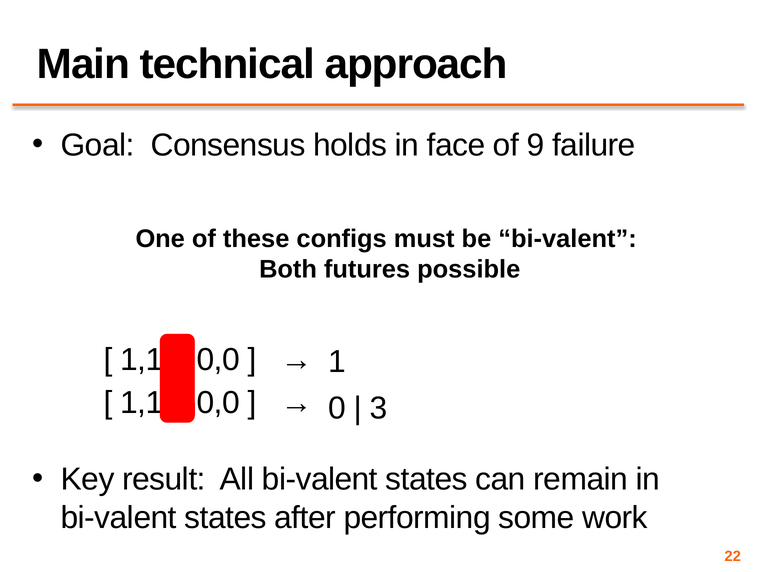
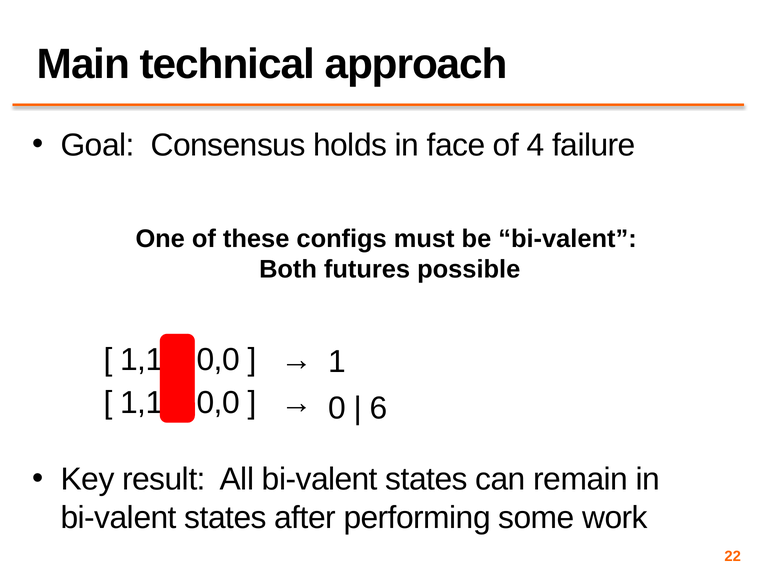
9: 9 -> 4
3: 3 -> 6
